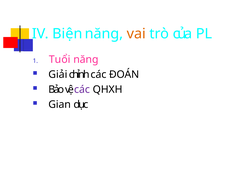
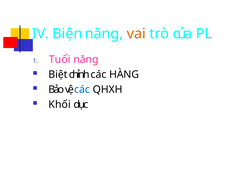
Giải: Giải -> Biệt
ĐOÁN: ĐOÁN -> HÀNG
các at (82, 90) colour: purple -> blue
Gian: Gian -> Khối
